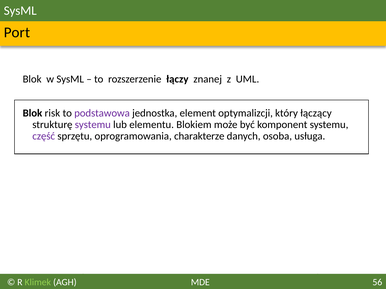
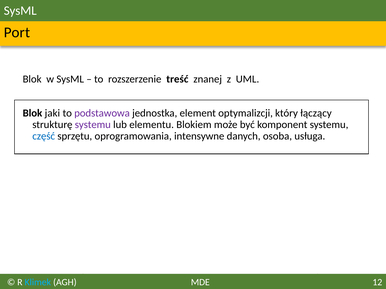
łączy: łączy -> treść
risk: risk -> jaki
część colour: purple -> blue
charakterze: charakterze -> intensywne
Klimek colour: light green -> light blue
56: 56 -> 12
